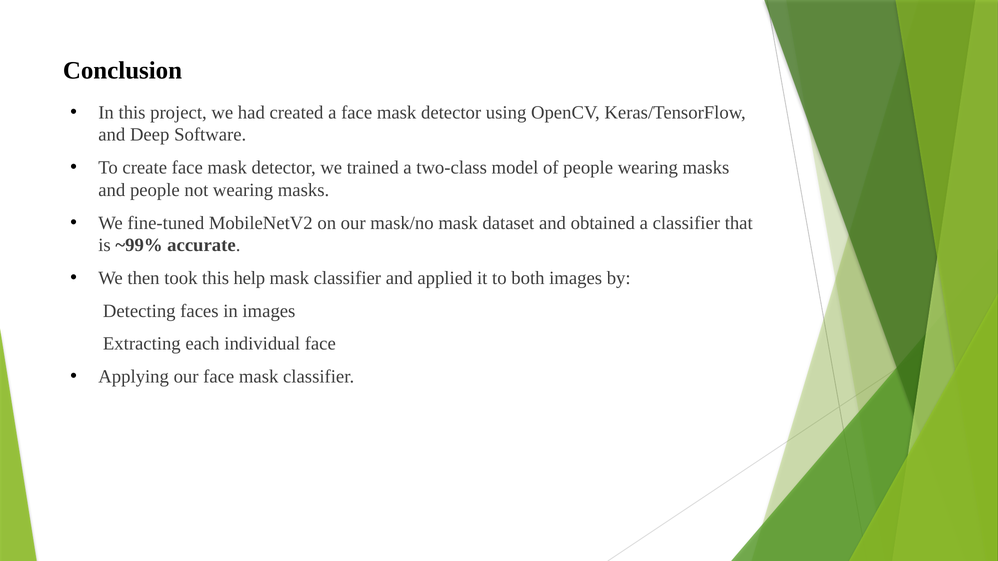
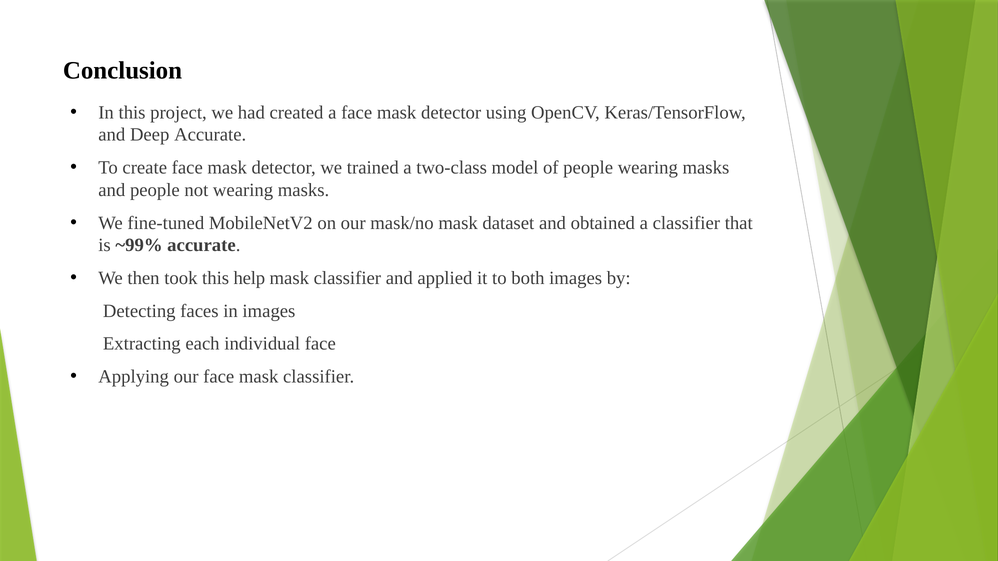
Deep Software: Software -> Accurate
